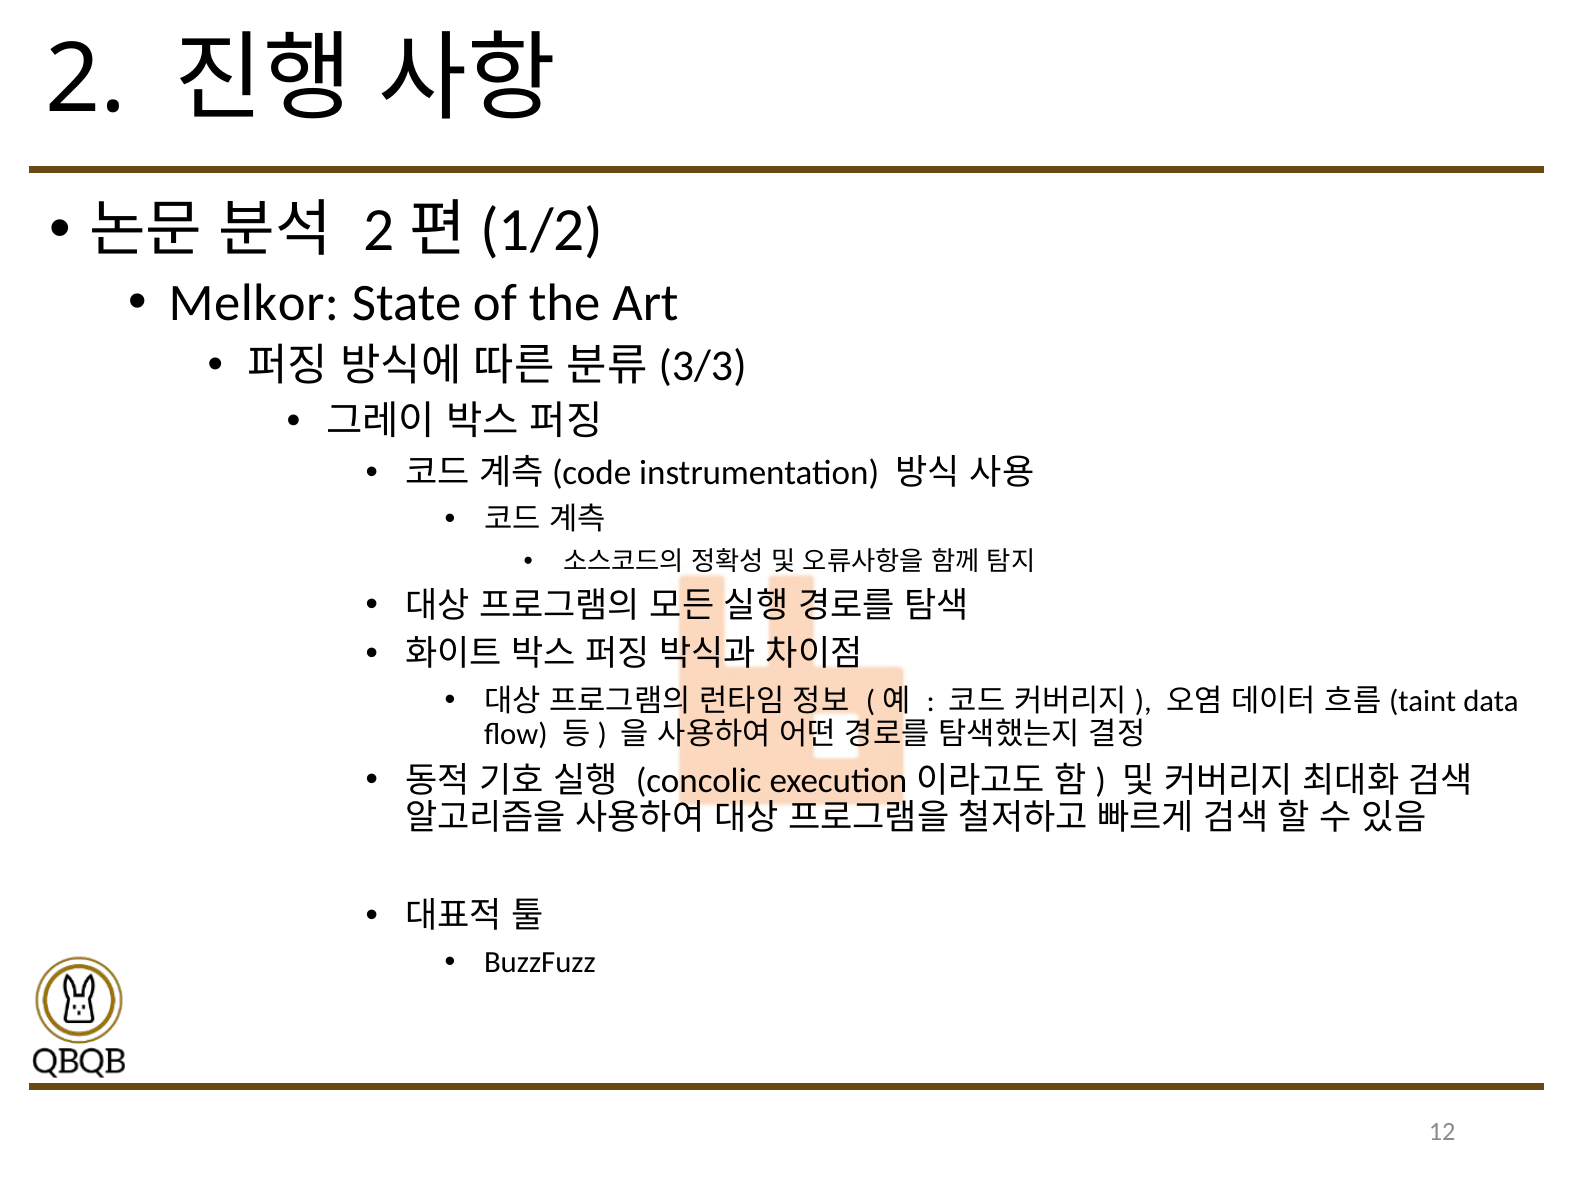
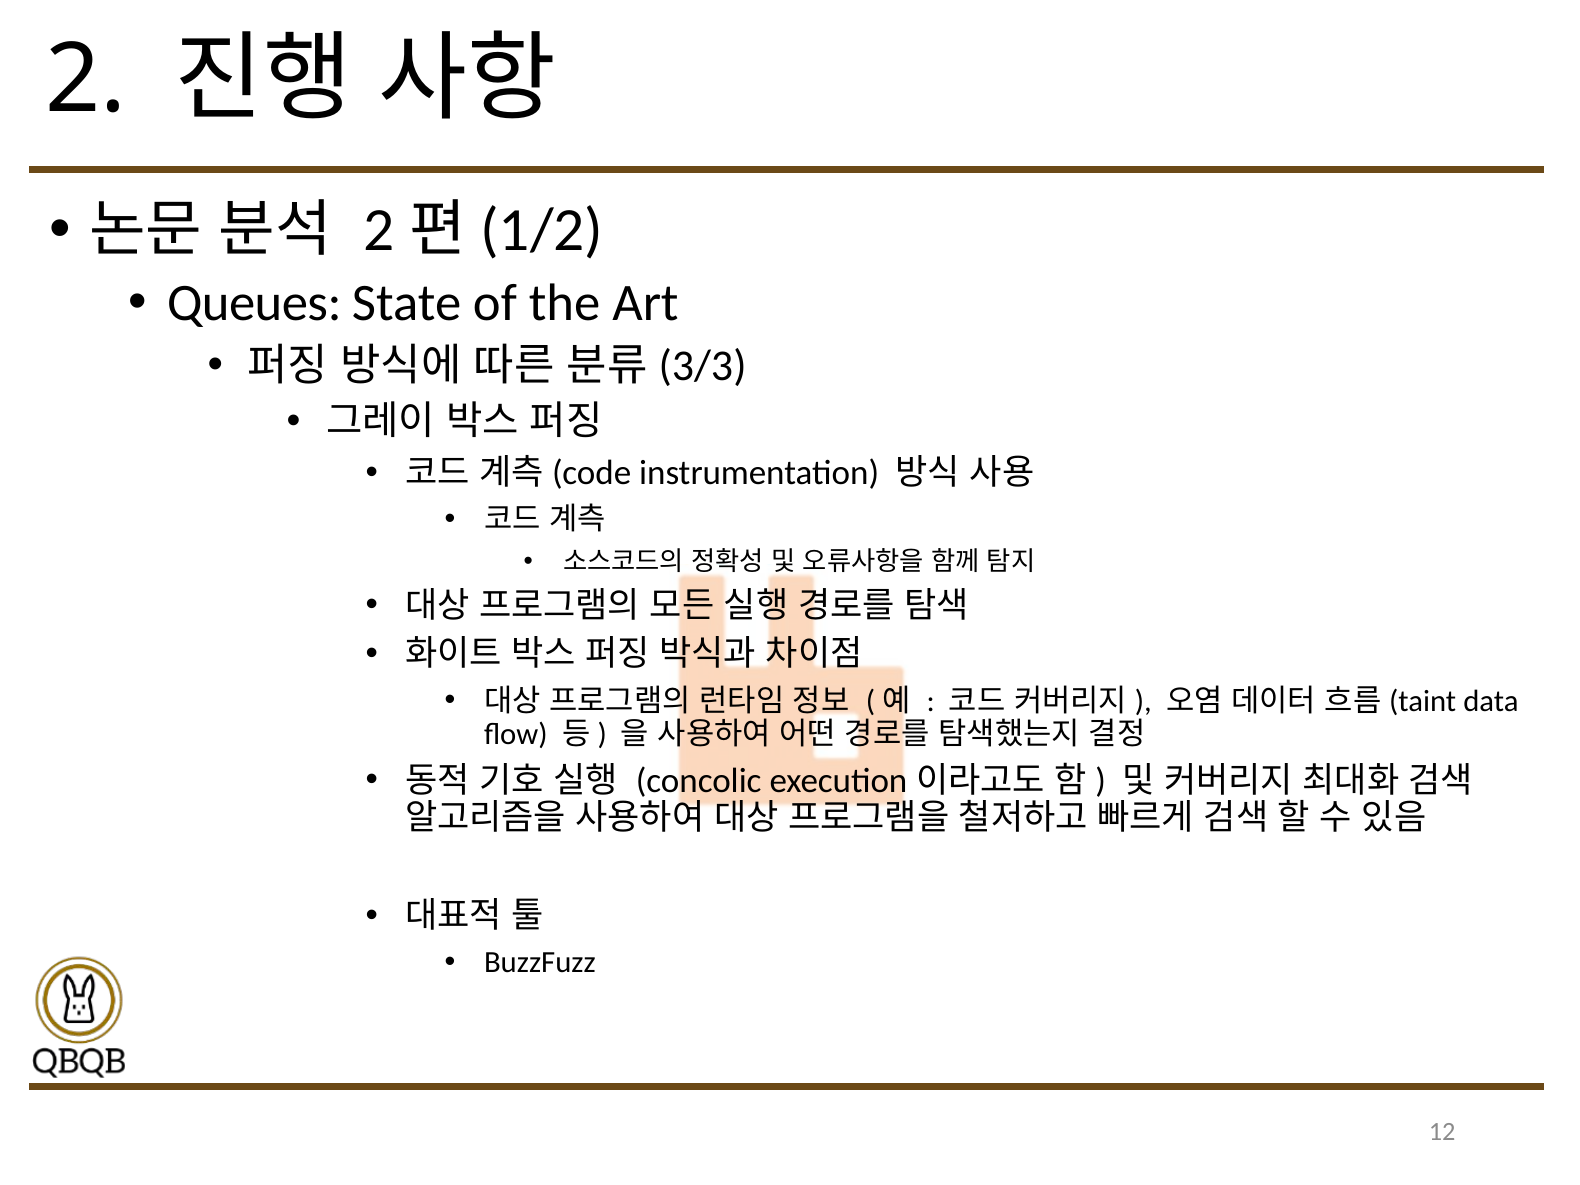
Melkor: Melkor -> Queues
